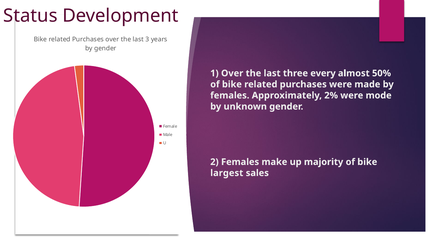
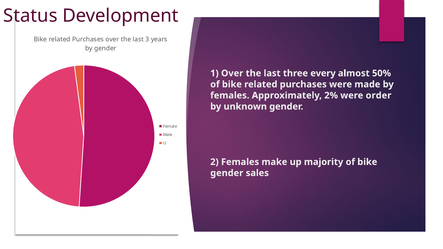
mode: mode -> order
largest at (227, 173): largest -> gender
